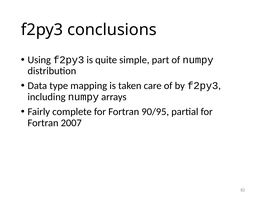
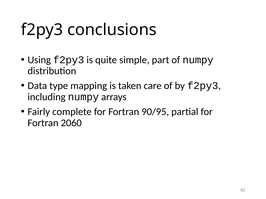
2007: 2007 -> 2060
